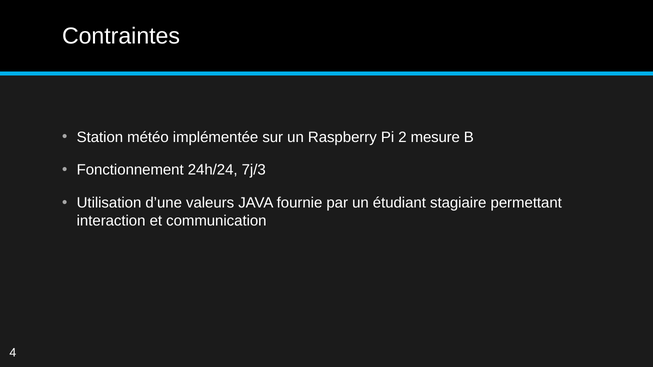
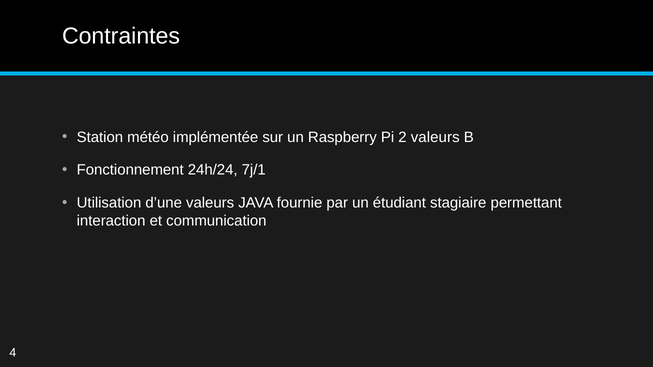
2 mesure: mesure -> valeurs
7j/3: 7j/3 -> 7j/1
